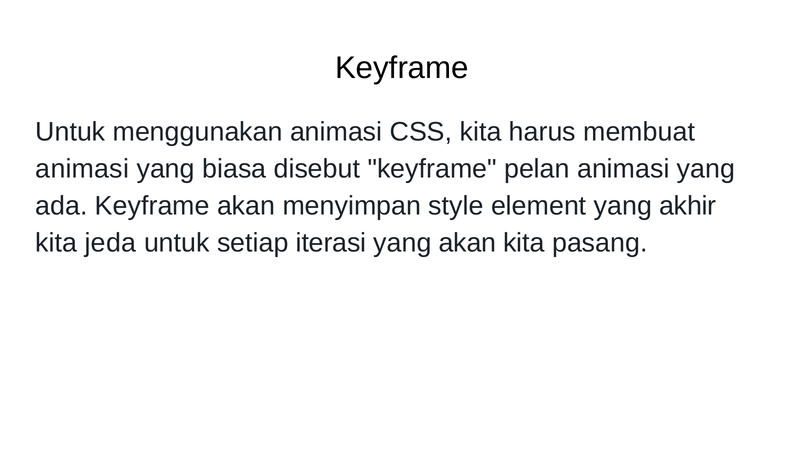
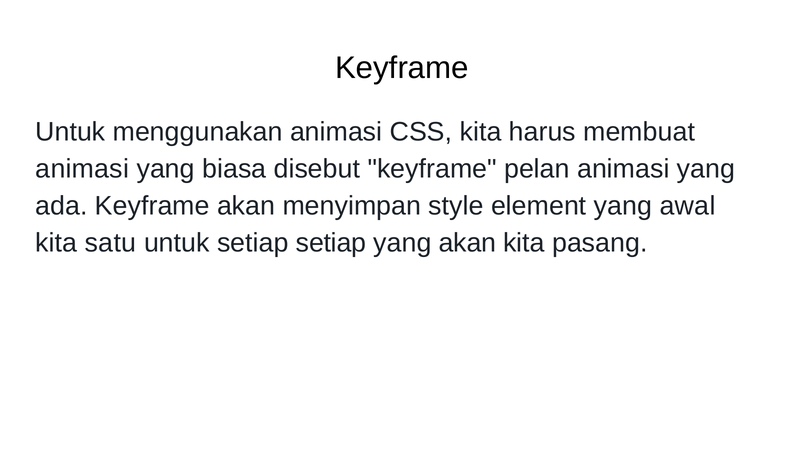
akhir: akhir -> awal
jeda: jeda -> satu
setiap iterasi: iterasi -> setiap
